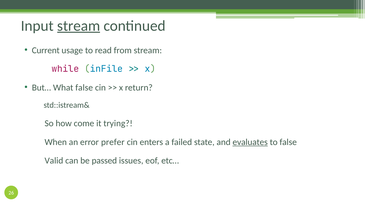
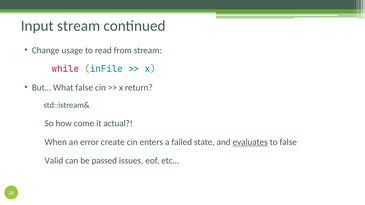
stream at (79, 26) underline: present -> none
Current: Current -> Change
trying: trying -> actual
prefer: prefer -> create
